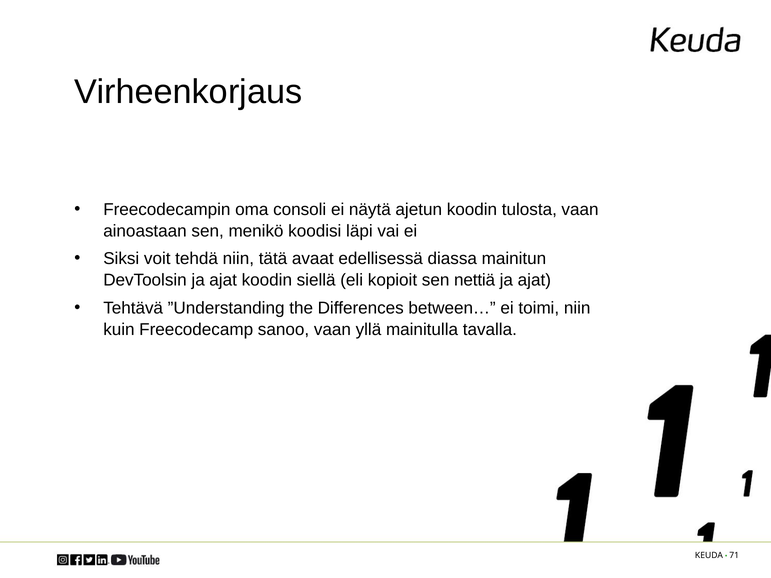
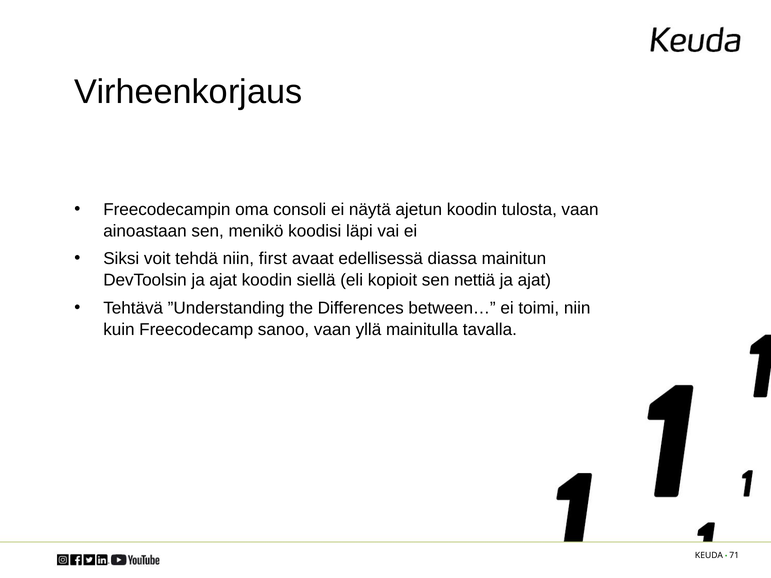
tätä: tätä -> first
